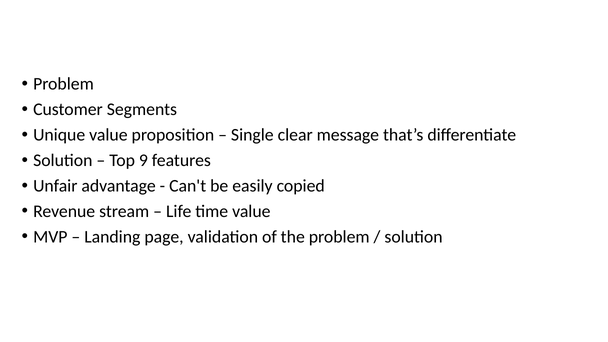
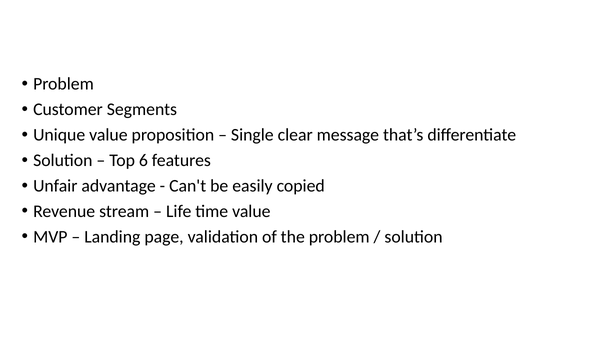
9: 9 -> 6
